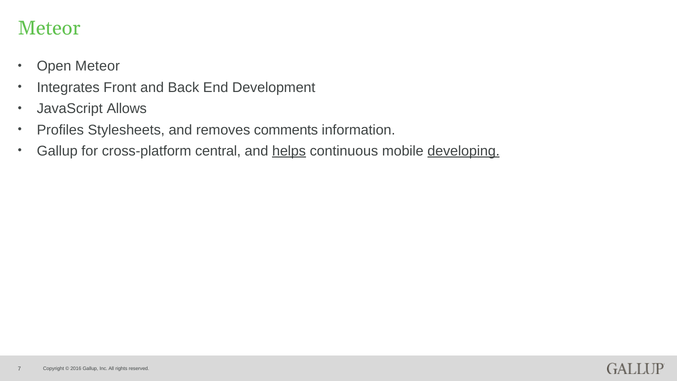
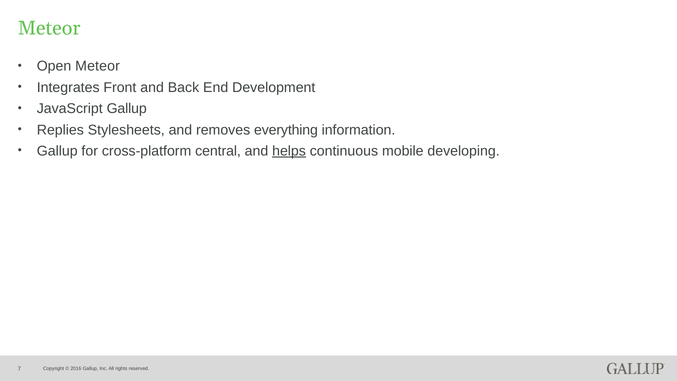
JavaScript Allows: Allows -> Gallup
Profiles: Profiles -> Replies
comments: comments -> everything
developing underline: present -> none
